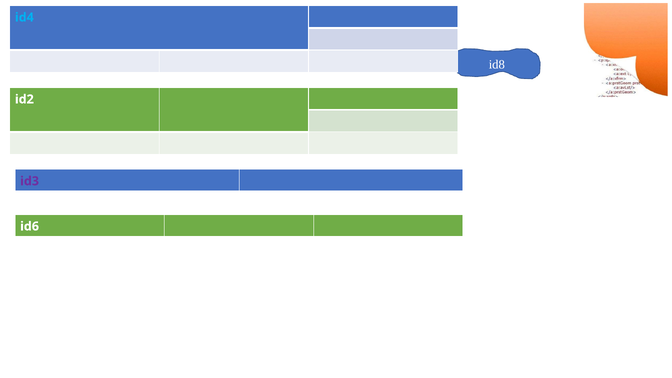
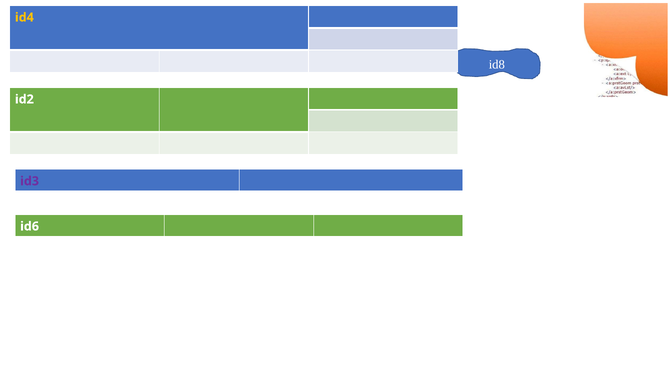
id4 colour: light blue -> yellow
